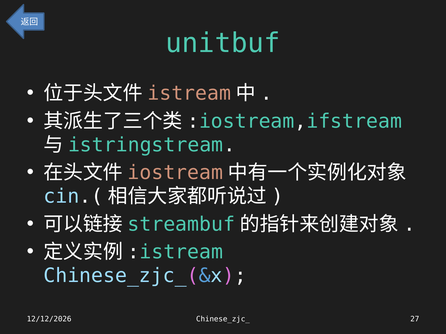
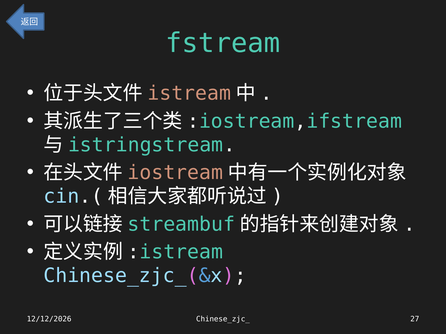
unitbuf: unitbuf -> fstream
